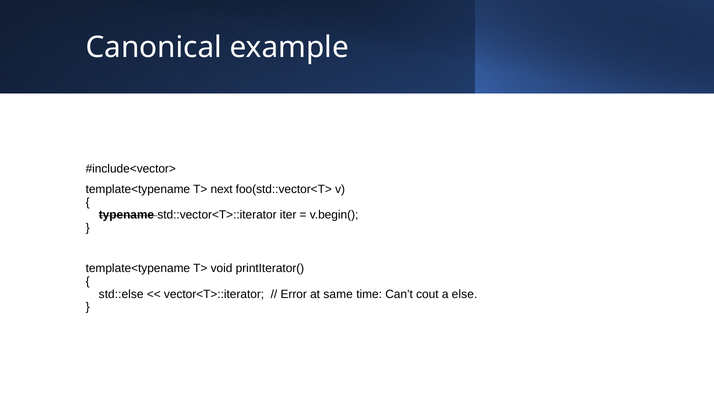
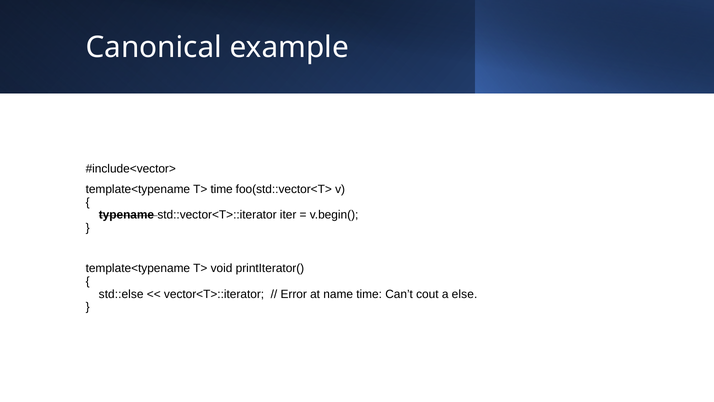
T> next: next -> time
same: same -> name
